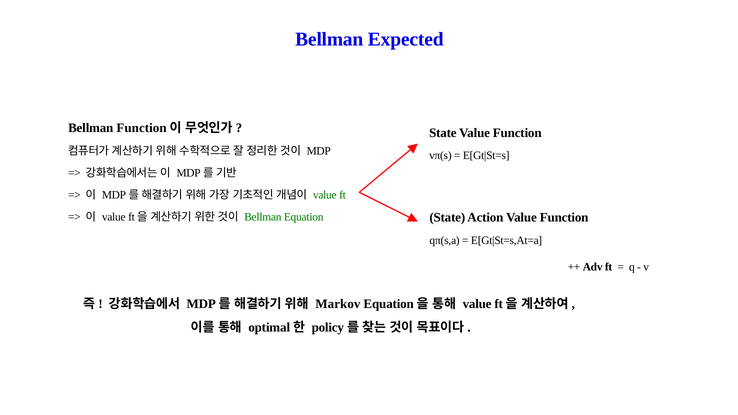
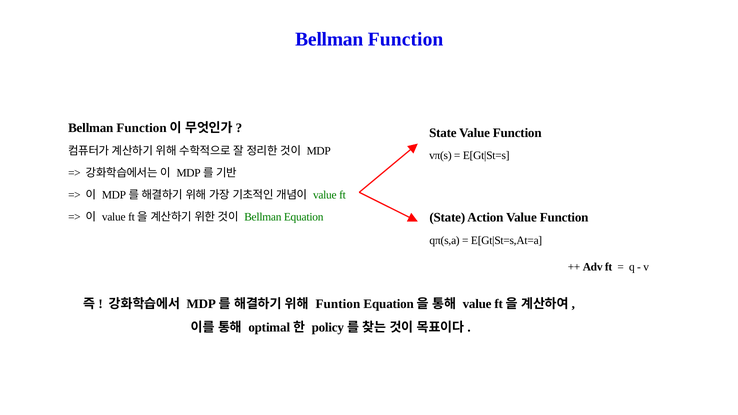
Expected at (406, 39): Expected -> Function
Markov: Markov -> Funtion
